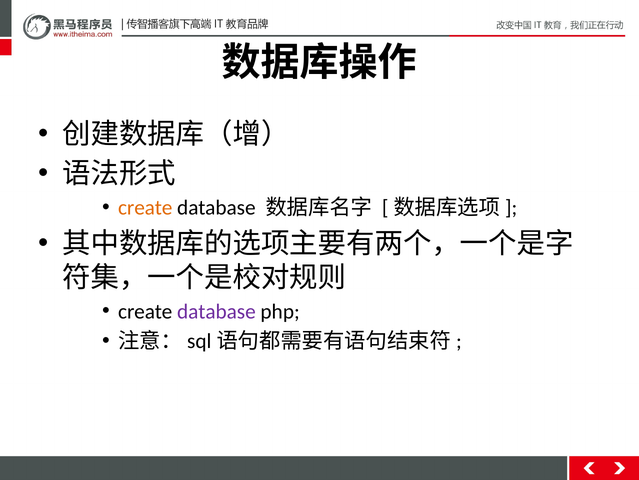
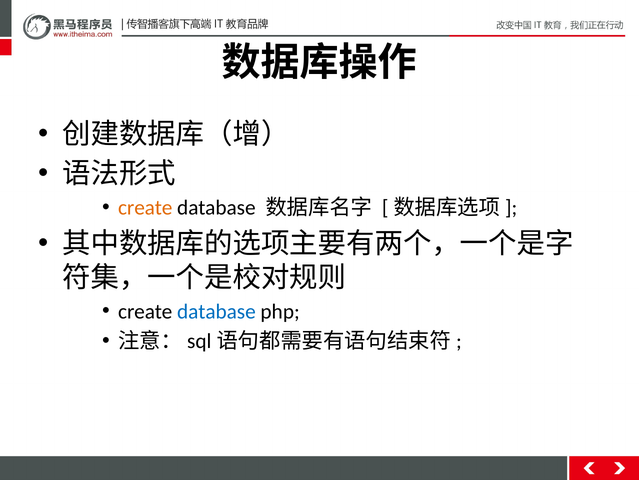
database at (216, 311) colour: purple -> blue
